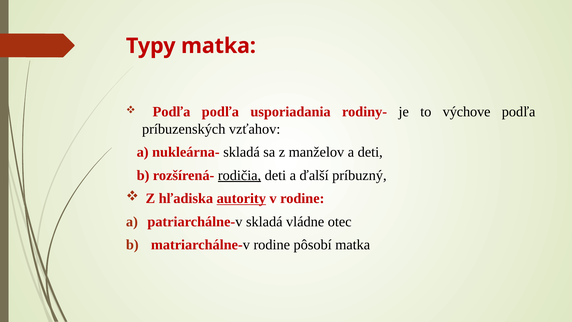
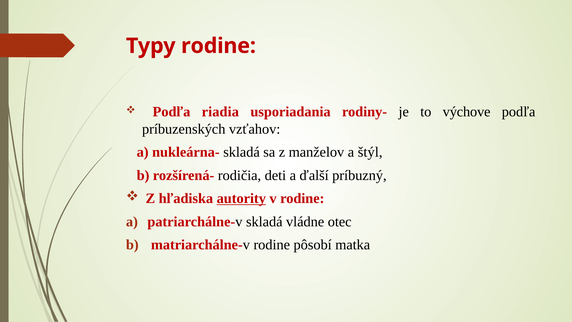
Typy matka: matka -> rodine
Podľa podľa: podľa -> riadia
a deti: deti -> štýl
rodičia underline: present -> none
